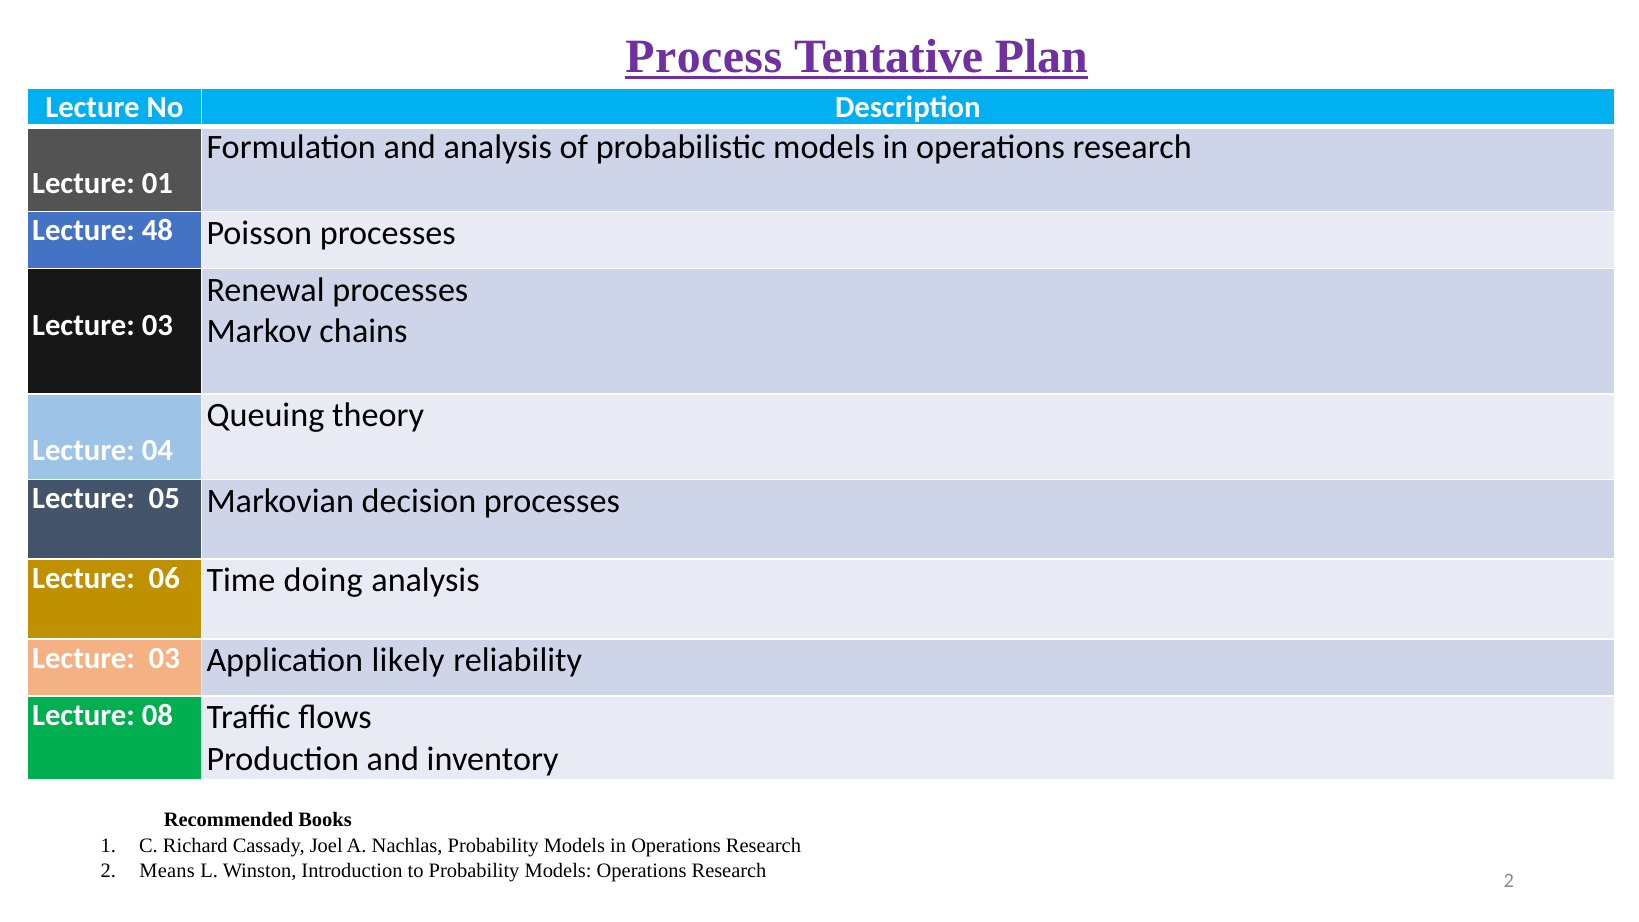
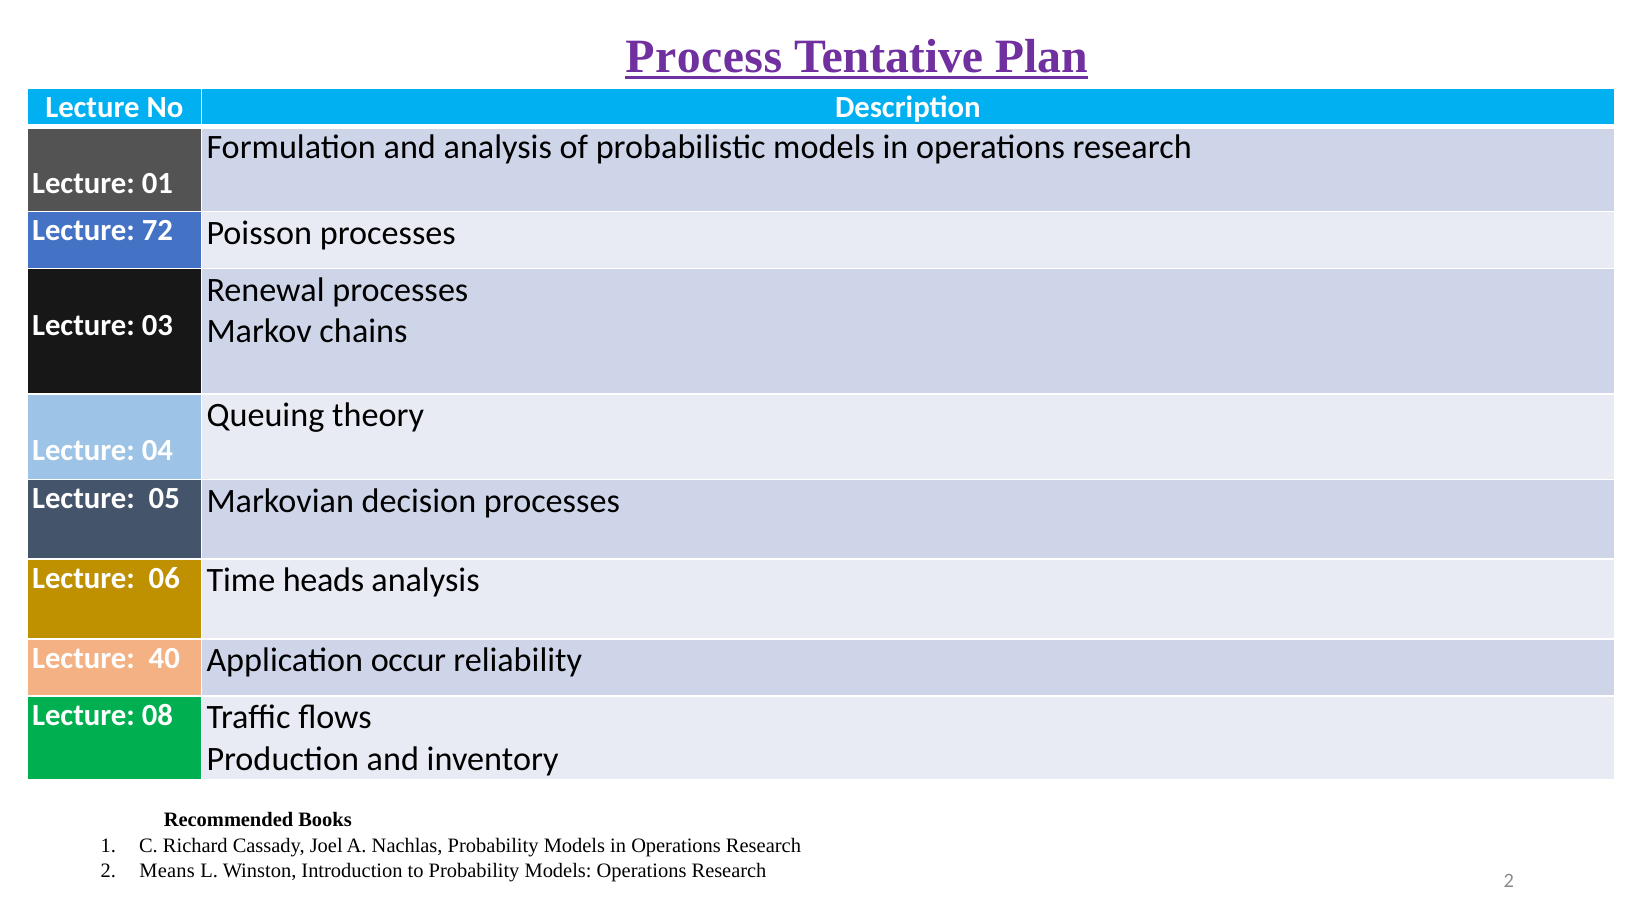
48: 48 -> 72
doing: doing -> heads
03 at (164, 658): 03 -> 40
likely: likely -> occur
